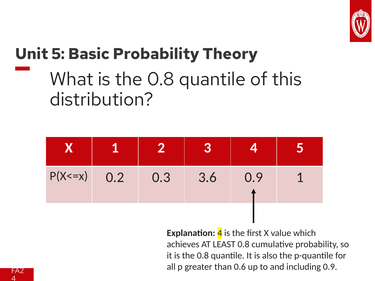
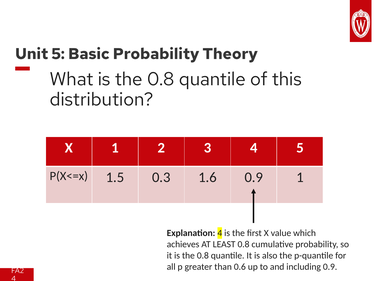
0.2: 0.2 -> 1.5
3.6: 3.6 -> 1.6
